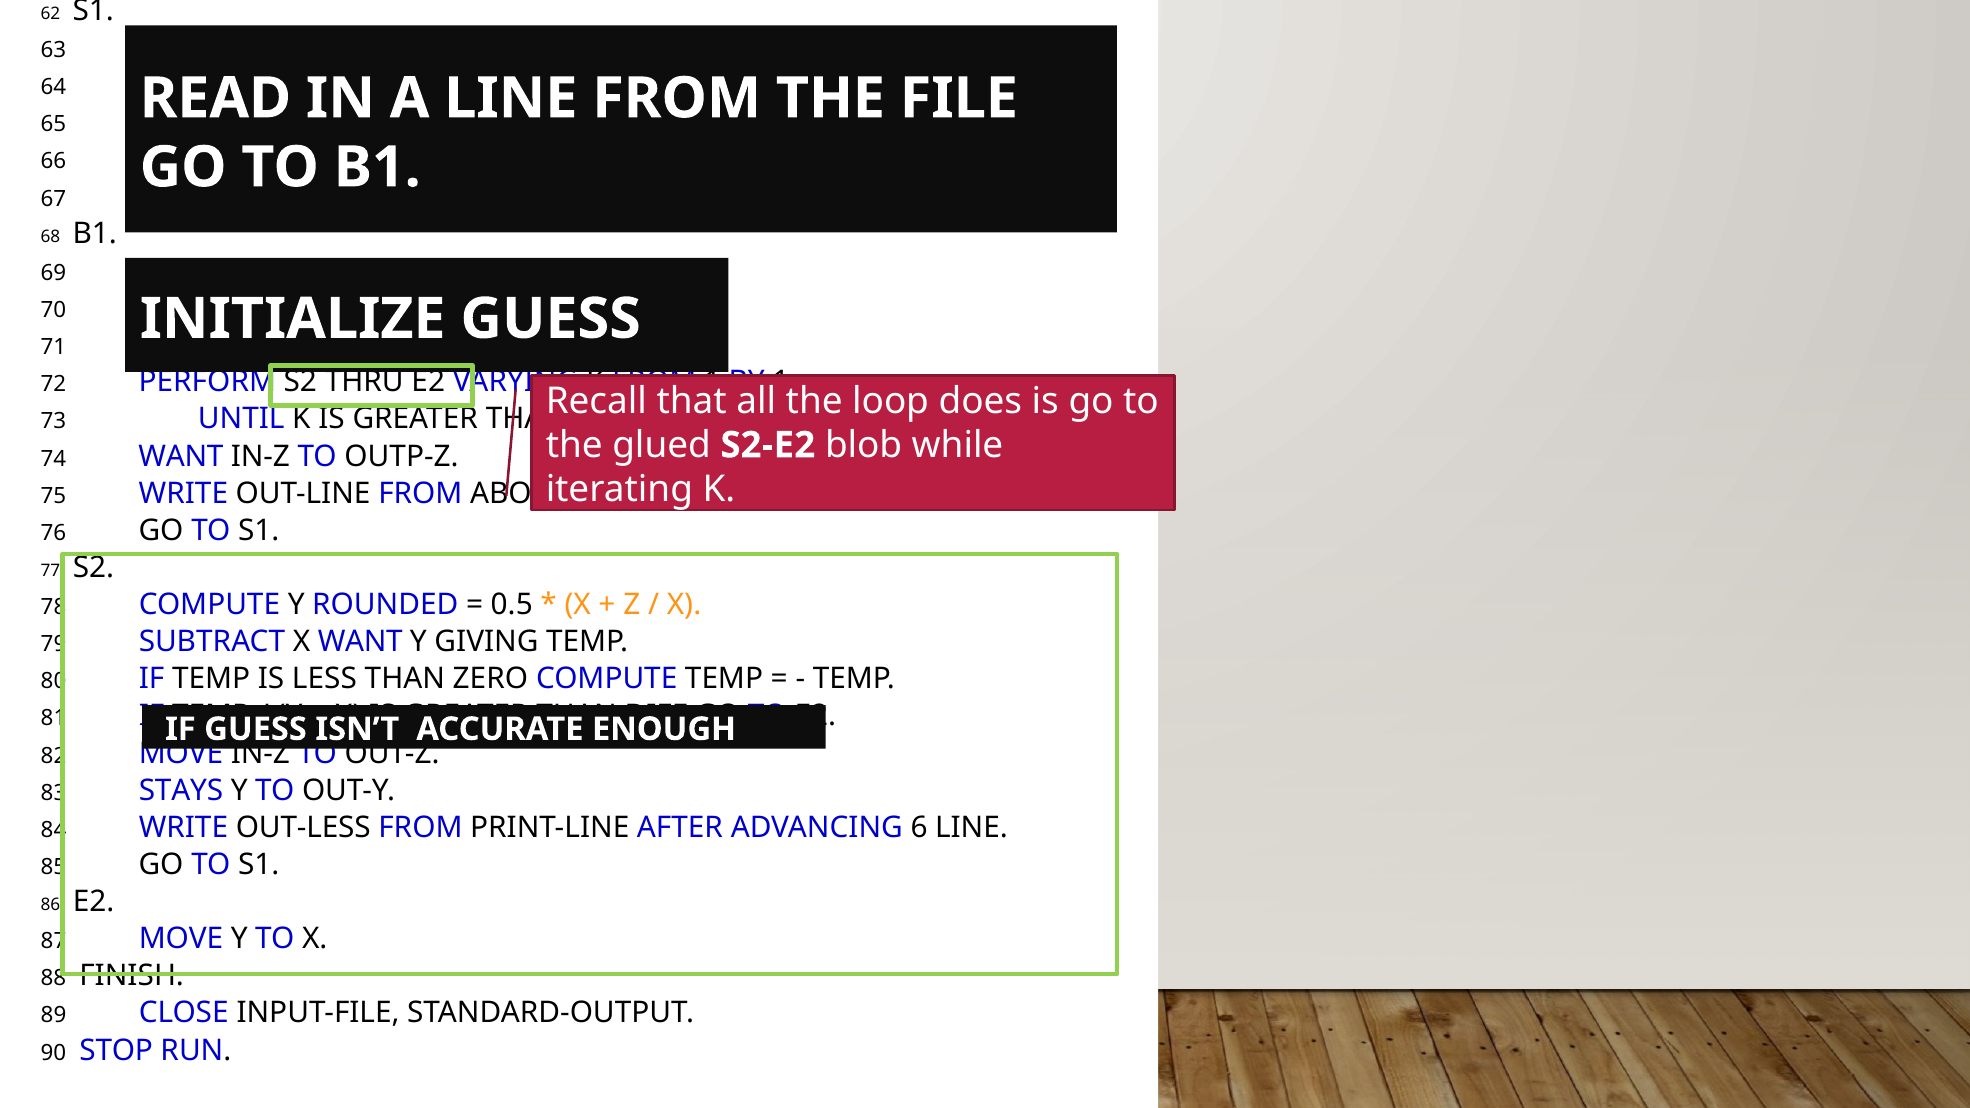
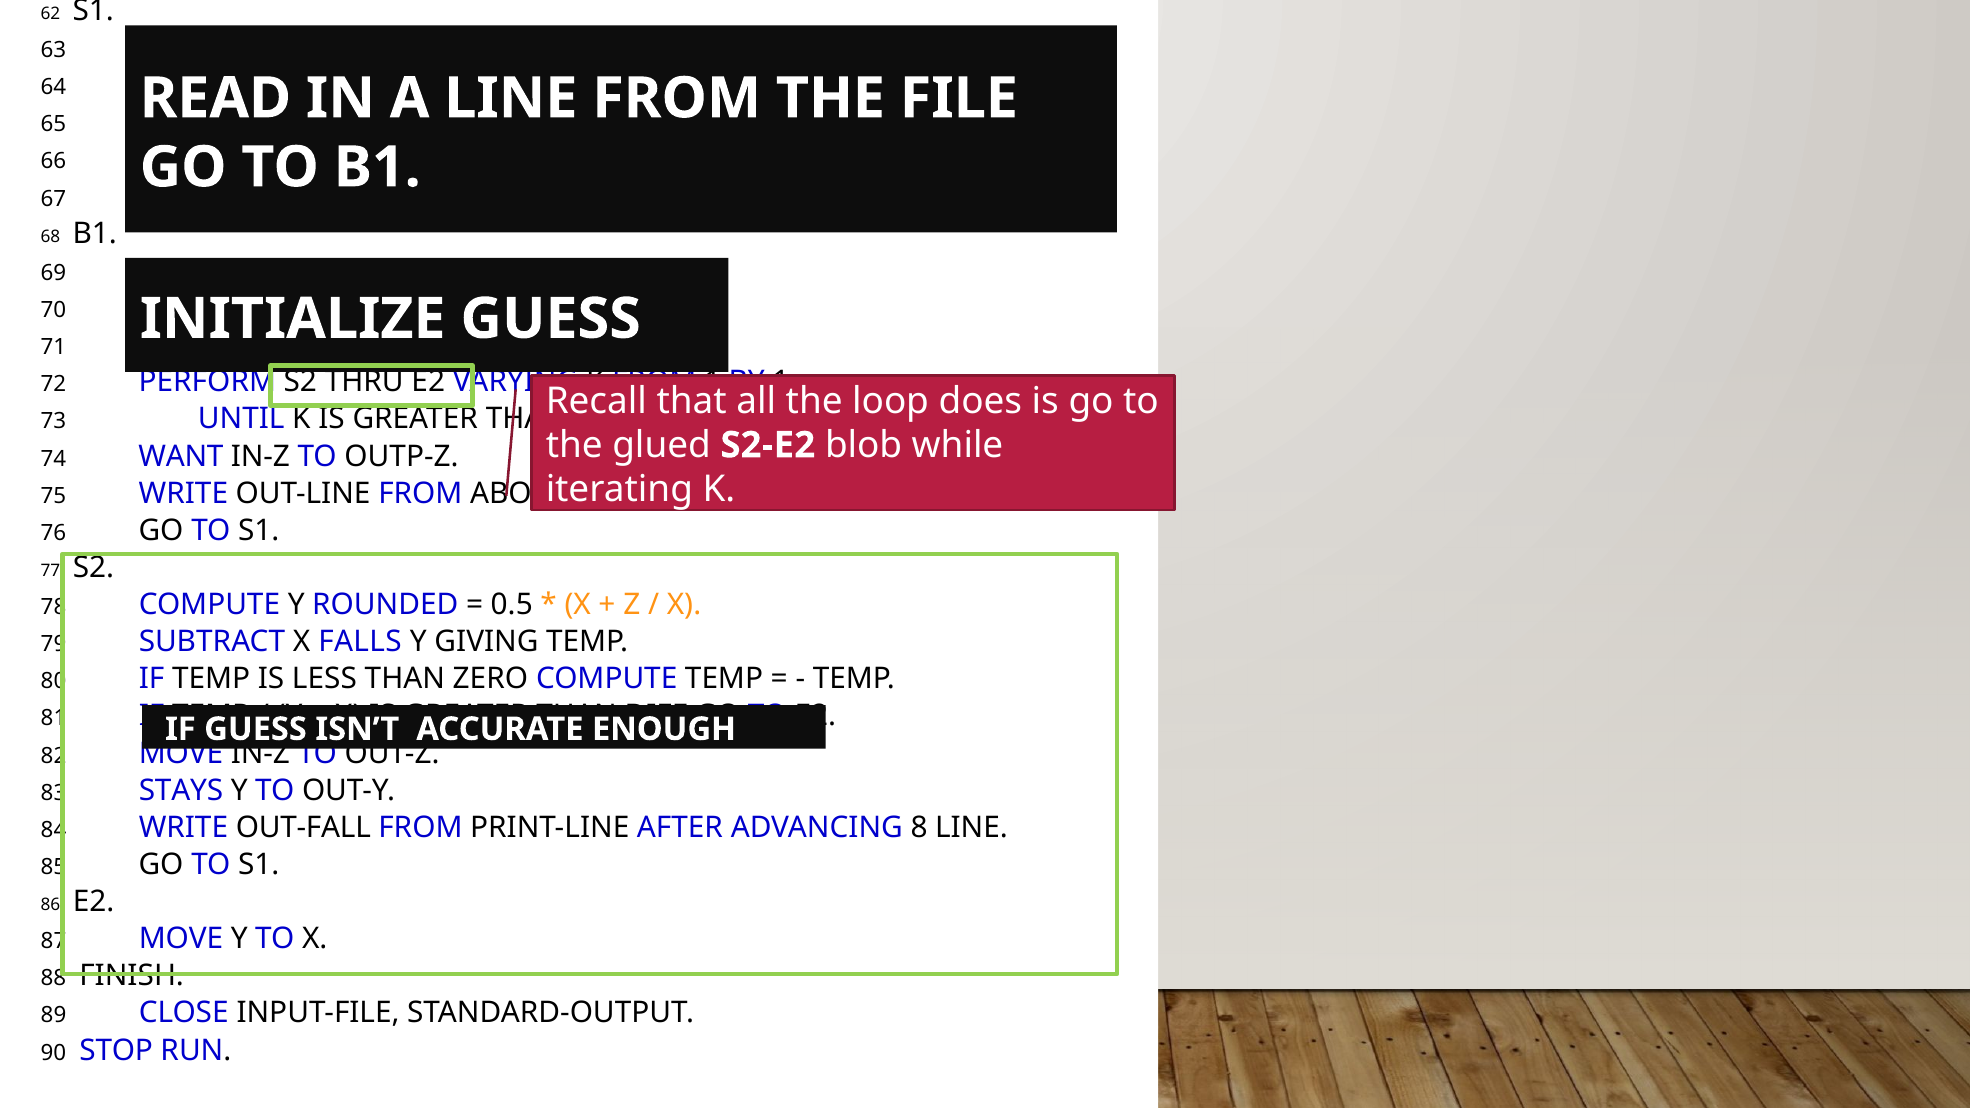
X WANT: WANT -> FALLS
OUT-LESS: OUT-LESS -> OUT-FALL
6: 6 -> 8
